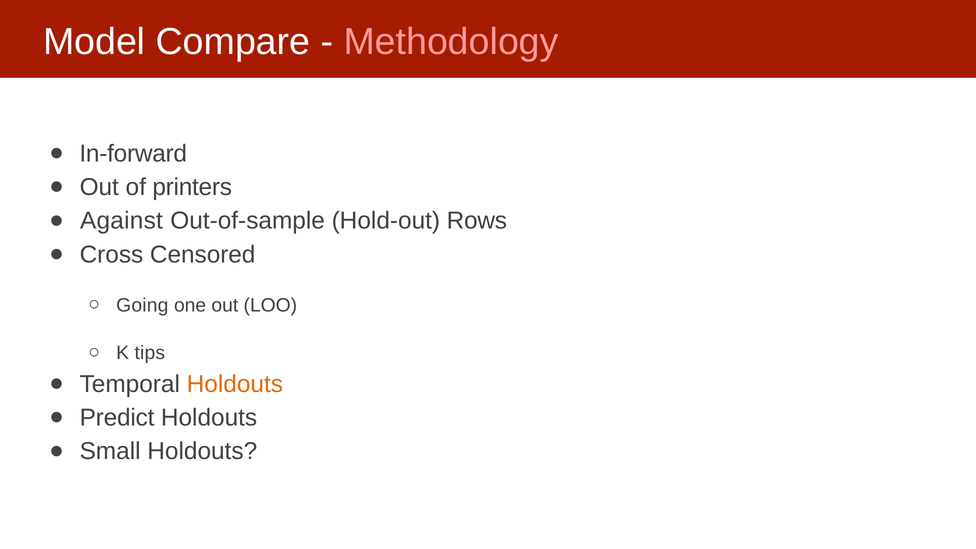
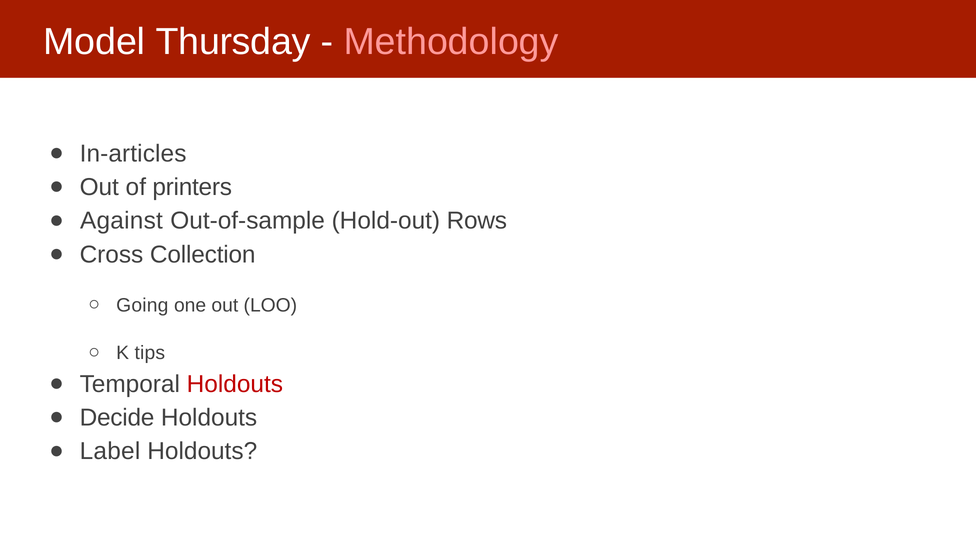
Compare: Compare -> Thursday
In-forward: In-forward -> In-articles
Censored: Censored -> Collection
Holdouts at (235, 384) colour: orange -> red
Predict: Predict -> Decide
Small: Small -> Label
